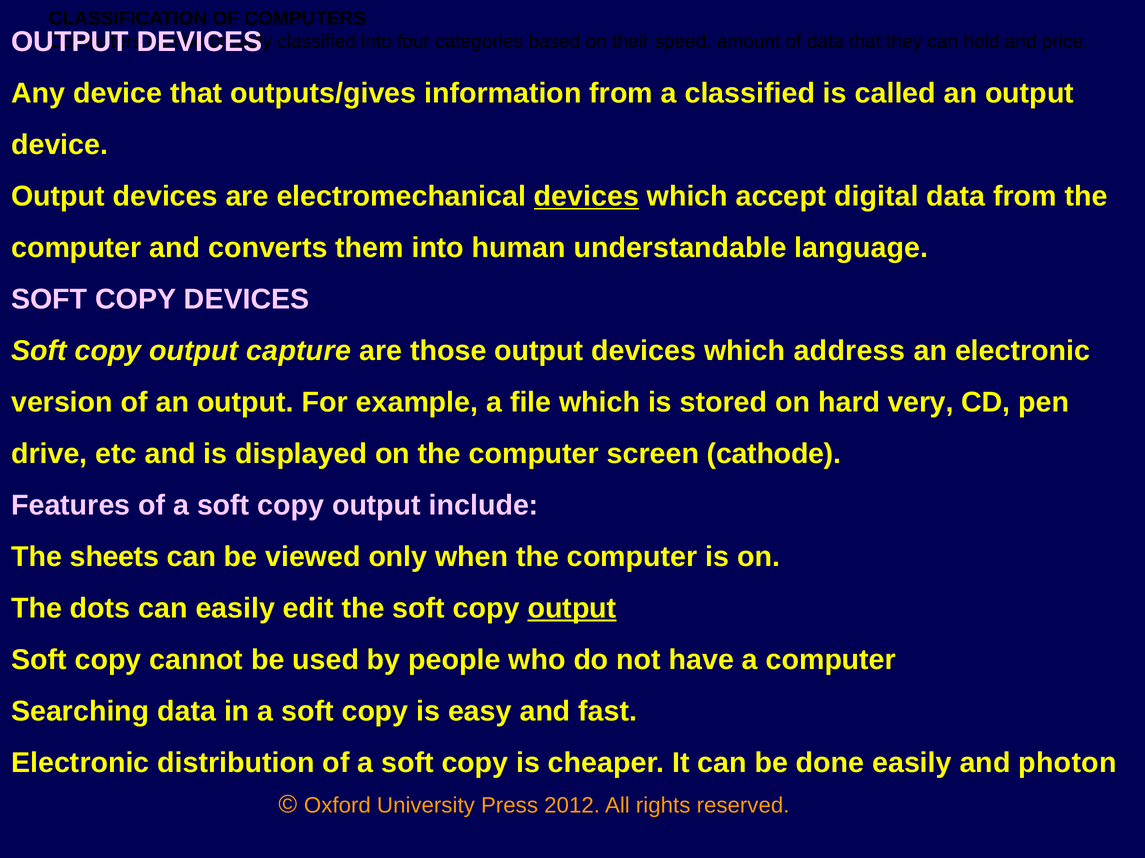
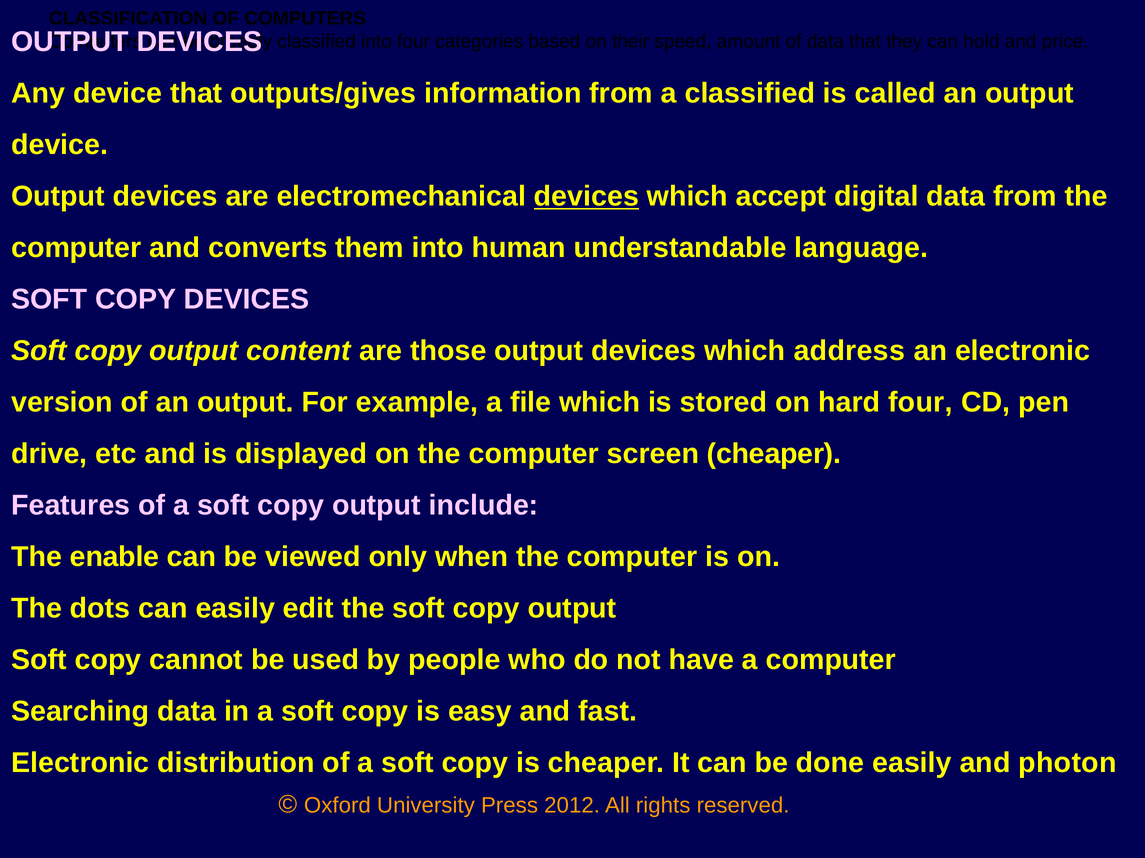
capture: capture -> content
hard very: very -> four
screen cathode: cathode -> cheaper
sheets: sheets -> enable
output at (572, 609) underline: present -> none
